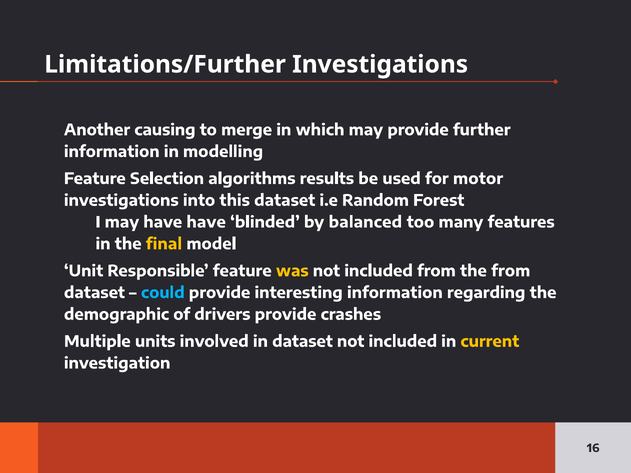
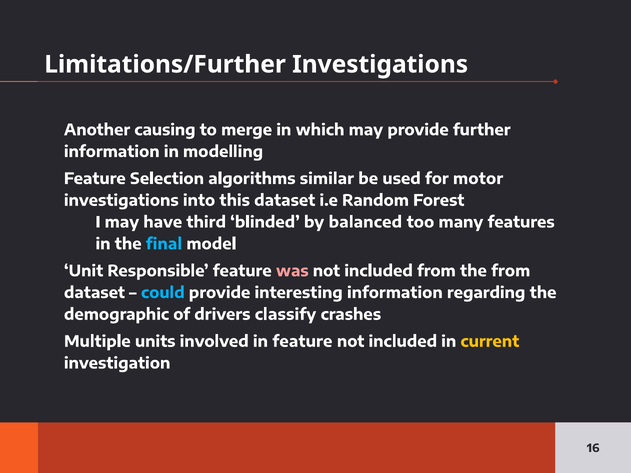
results: results -> similar
have have: have -> third
final colour: yellow -> light blue
was colour: yellow -> pink
drivers provide: provide -> classify
in dataset: dataset -> feature
